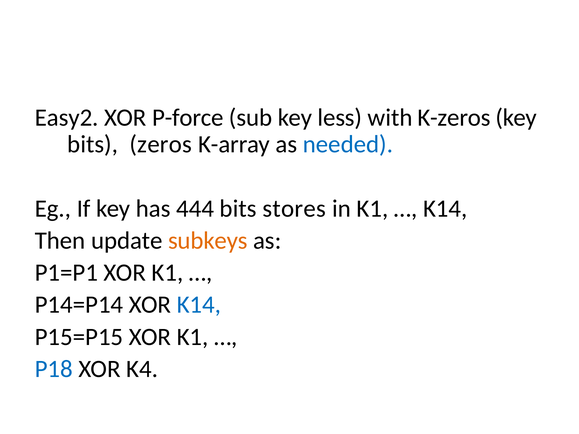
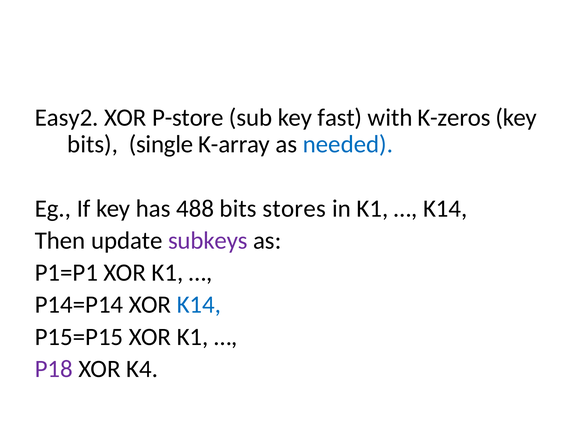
P-force: P-force -> P-store
less: less -> fast
zeros: zeros -> single
444: 444 -> 488
subkeys colour: orange -> purple
P18 colour: blue -> purple
